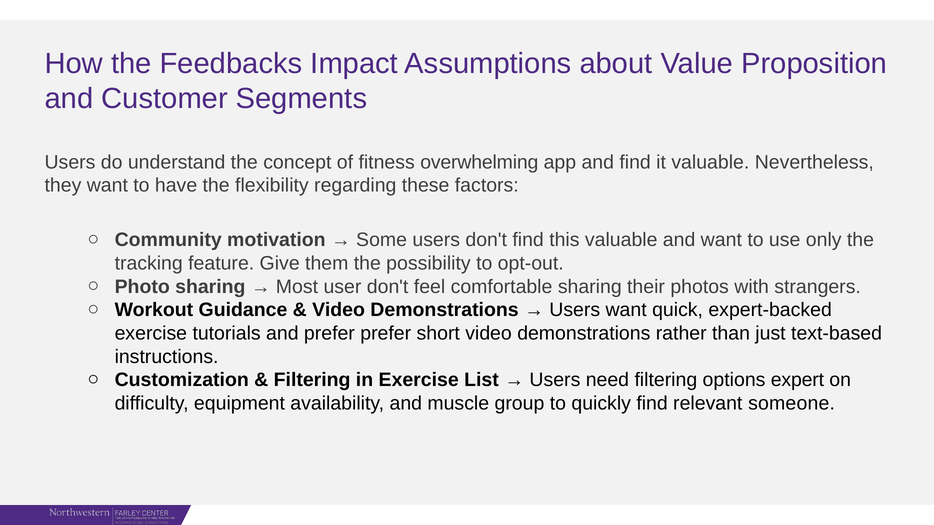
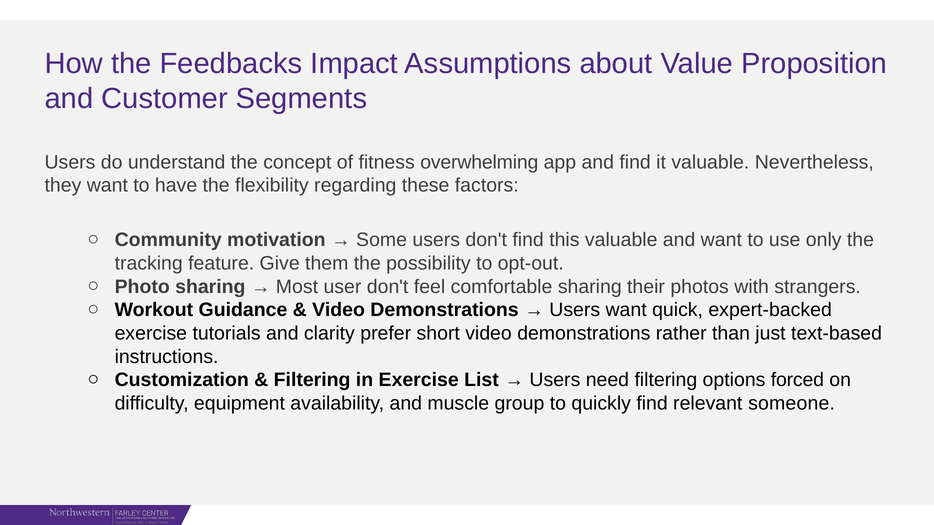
and prefer: prefer -> clarity
expert: expert -> forced
